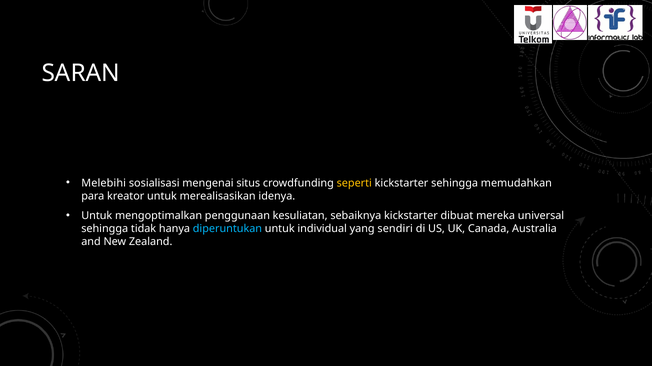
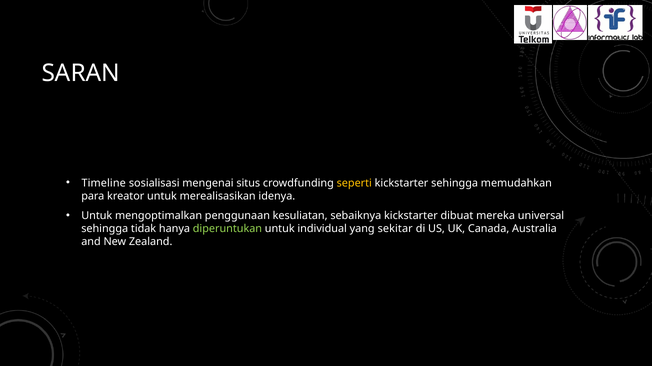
Melebihi: Melebihi -> Timeline
diperuntukan colour: light blue -> light green
sendiri: sendiri -> sekitar
